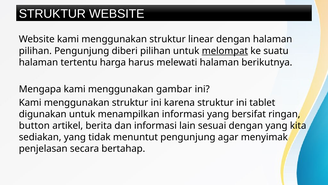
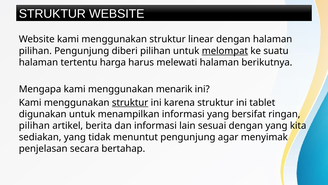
gambar: gambar -> menarik
struktur at (130, 102) underline: none -> present
button at (34, 125): button -> pilihan
